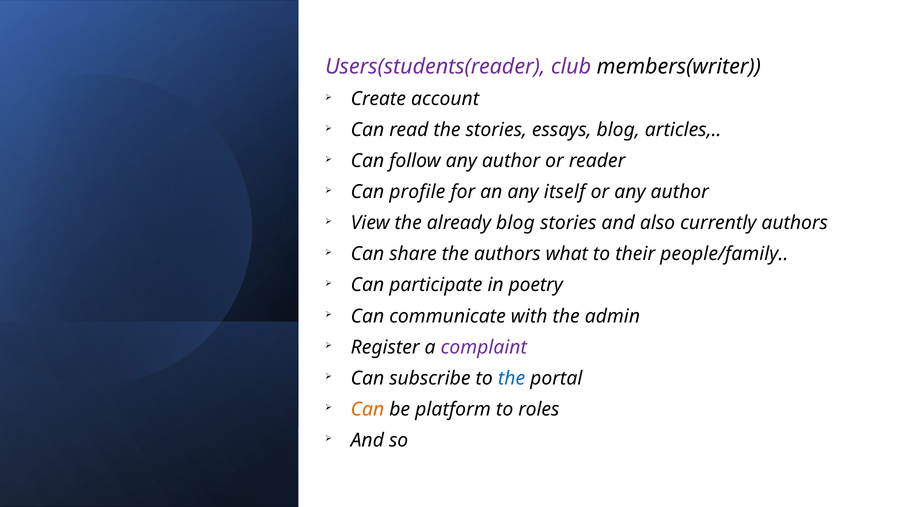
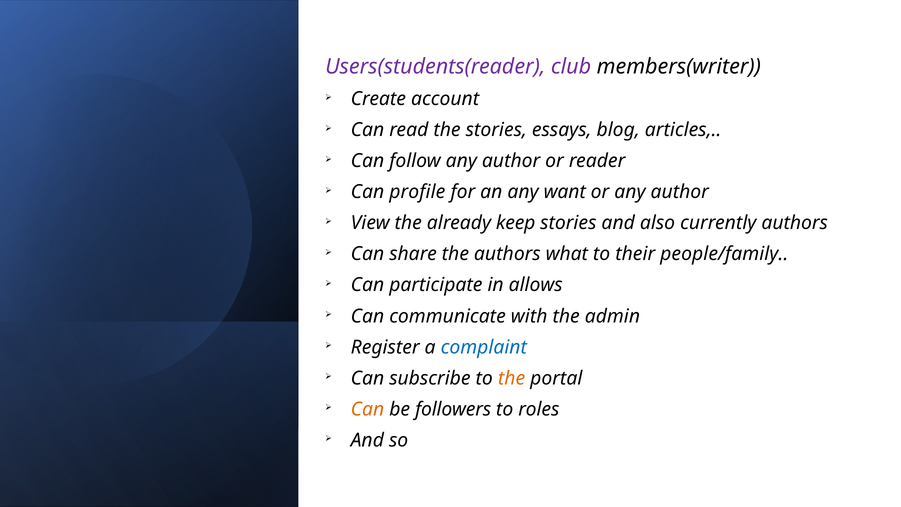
itself: itself -> want
already blog: blog -> keep
poetry: poetry -> allows
complaint colour: purple -> blue
the at (512, 378) colour: blue -> orange
platform: platform -> followers
